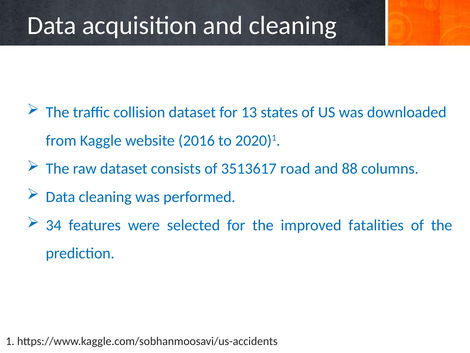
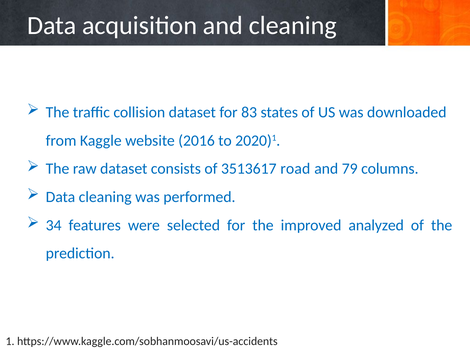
13: 13 -> 83
88: 88 -> 79
fatalities: fatalities -> analyzed
